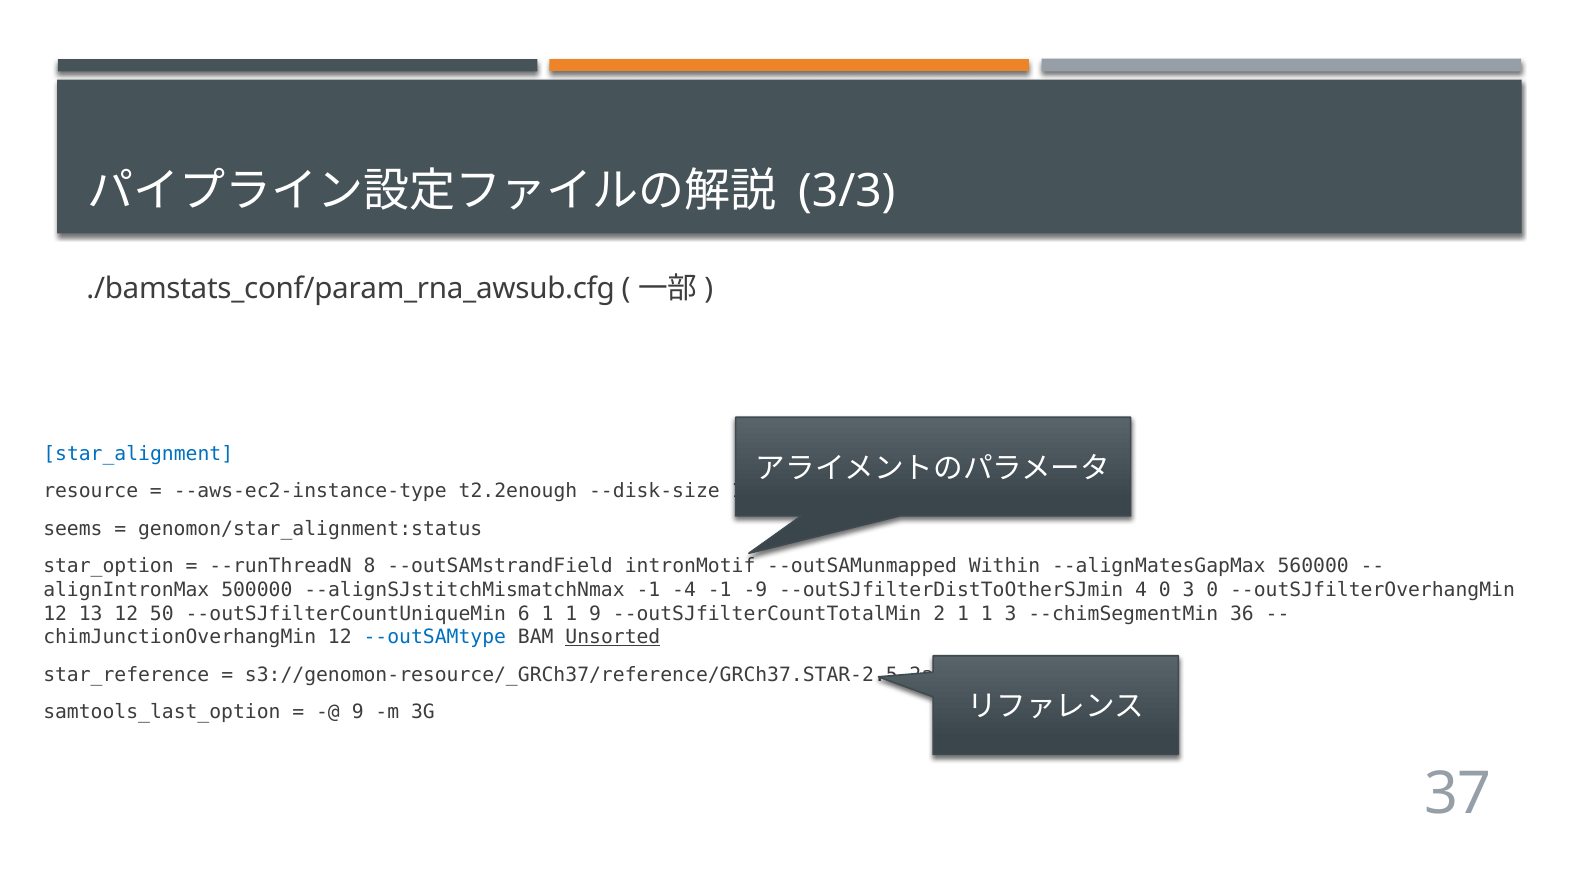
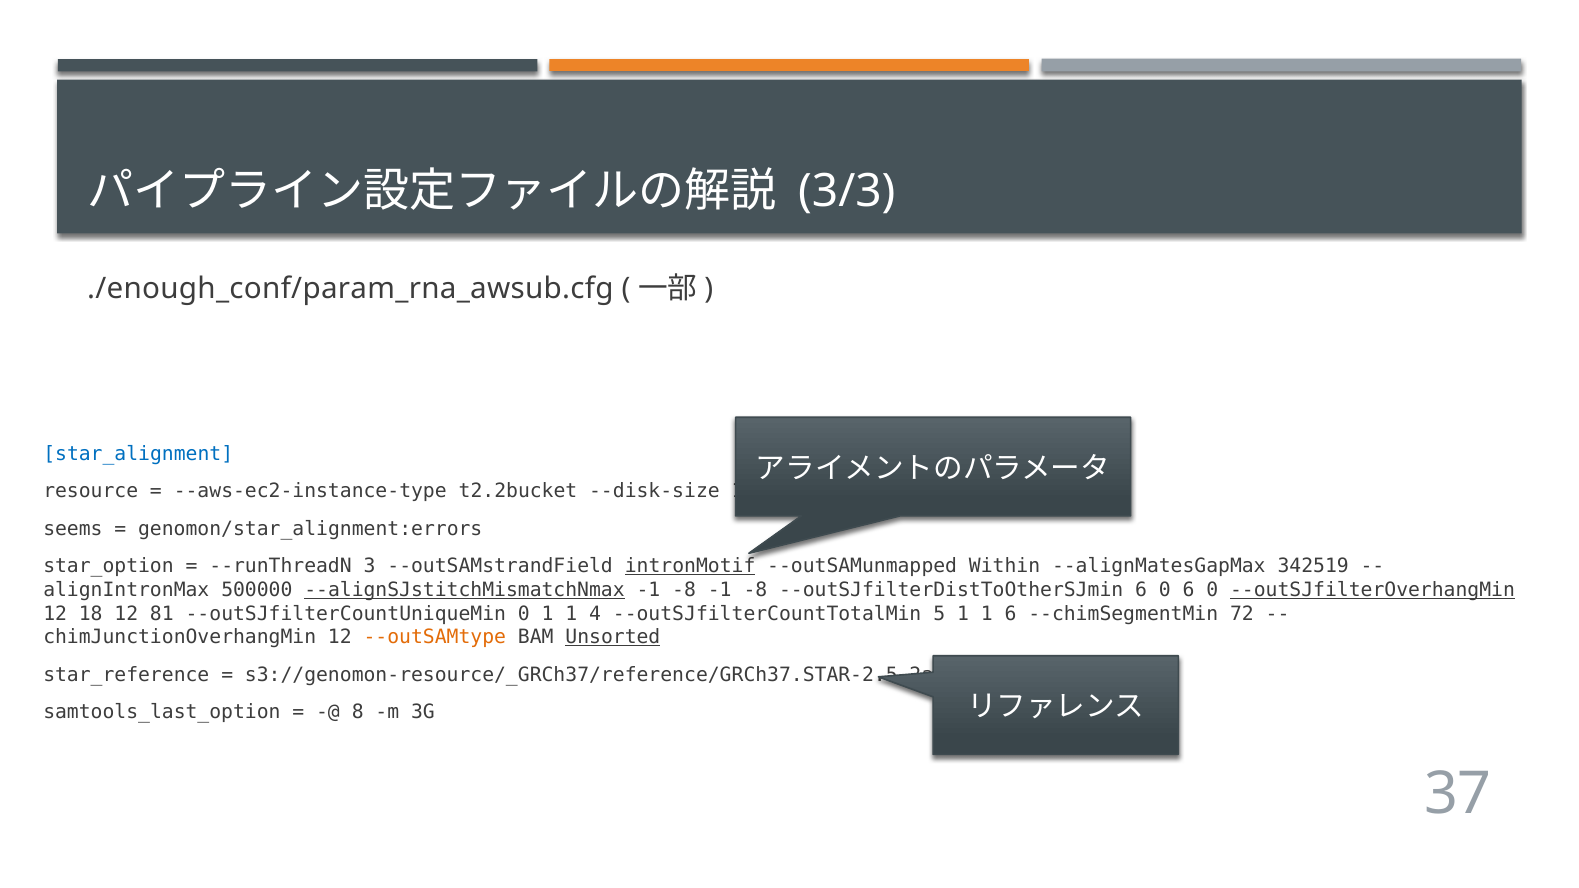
./bamstats_conf/param_rna_awsub.cfg: ./bamstats_conf/param_rna_awsub.cfg -> ./enough_conf/param_rna_awsub.cfg
t2.2enough: t2.2enough -> t2.2bucket
genomon/star_alignment:status: genomon/star_alignment:status -> genomon/star_alignment:errors
8: 8 -> 3
intronMotif underline: none -> present
560000: 560000 -> 342519
--alignSJstitchMismatchNmax underline: none -> present
-4 at (684, 590): -4 -> -8
-9 at (755, 590): -9 -> -8
--outSJfilterDistToOtherSJmin 4: 4 -> 6
0 3: 3 -> 6
--outSJfilterOverhangMin underline: none -> present
13: 13 -> 18
50: 50 -> 81
--outSJfilterCountUniqueMin 6: 6 -> 0
1 9: 9 -> 4
2: 2 -> 5
1 3: 3 -> 6
36: 36 -> 72
--outSAMtype colour: blue -> orange
9 at (358, 712): 9 -> 8
